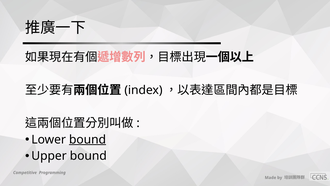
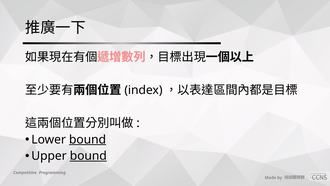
bound at (88, 156) underline: none -> present
